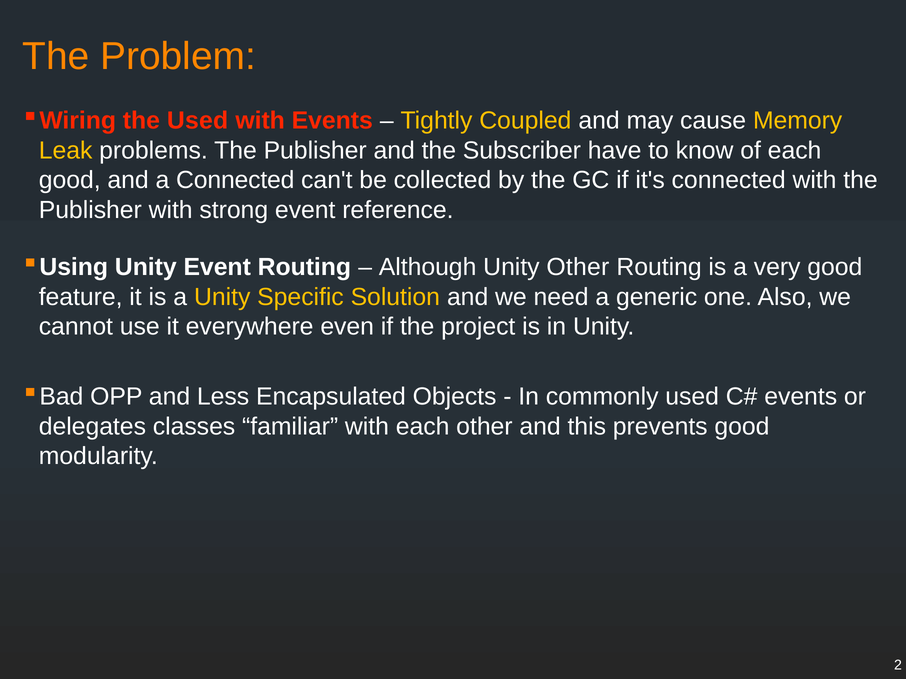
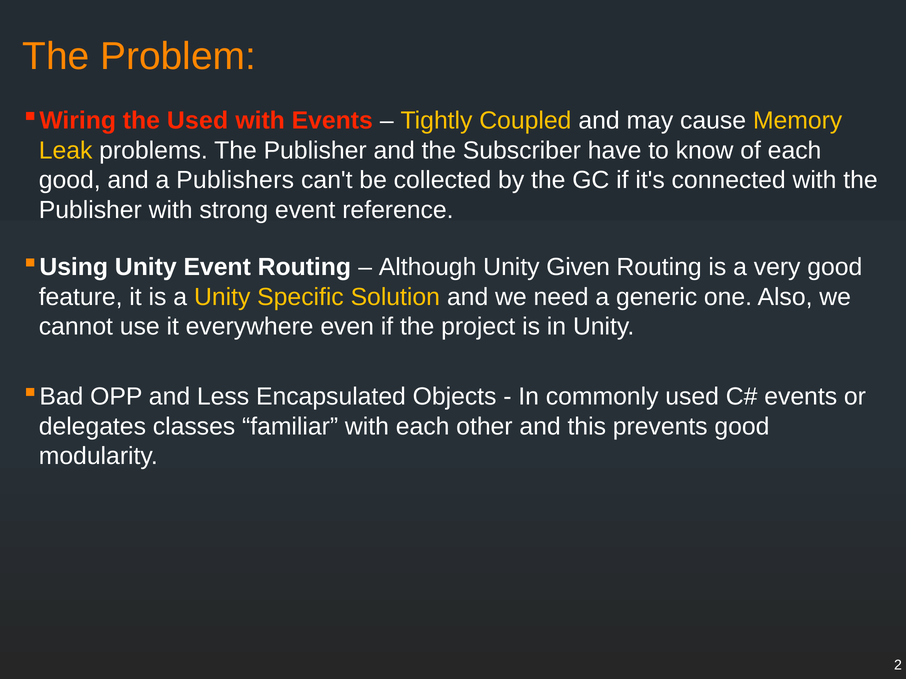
a Connected: Connected -> Publishers
Unity Other: Other -> Given
